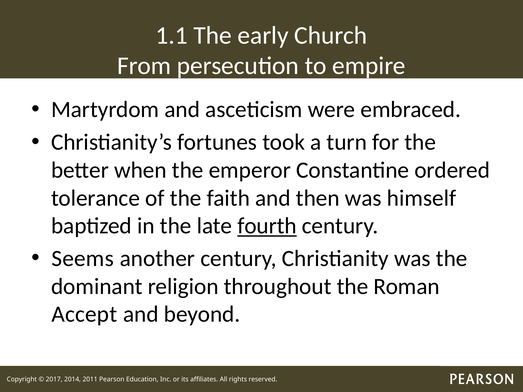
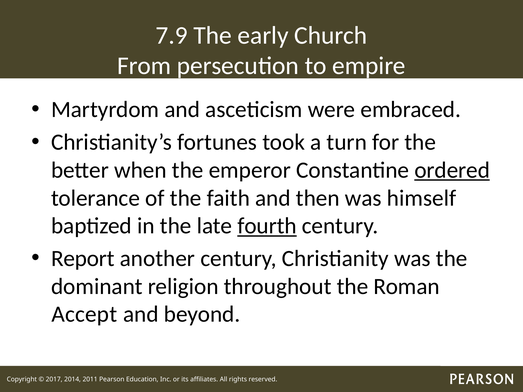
1.1: 1.1 -> 7.9
ordered underline: none -> present
Seems: Seems -> Report
